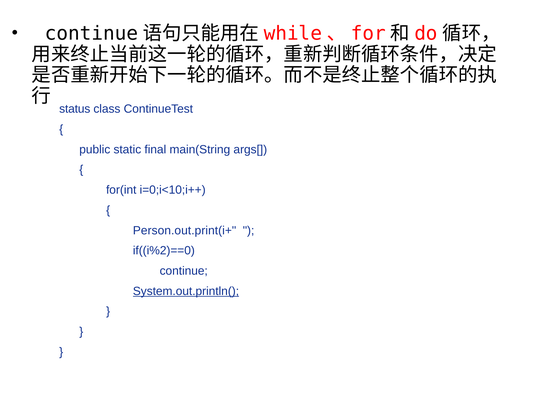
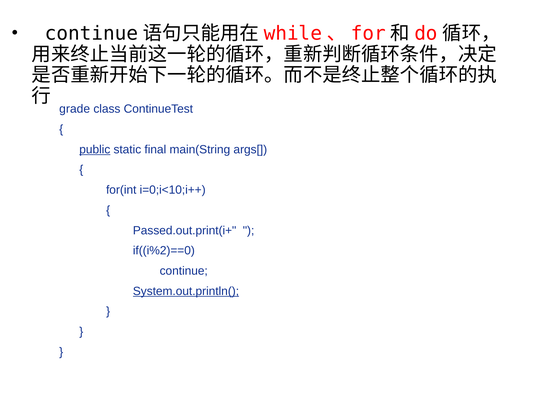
status: status -> grade
public underline: none -> present
Person.out.print(i+: Person.out.print(i+ -> Passed.out.print(i+
